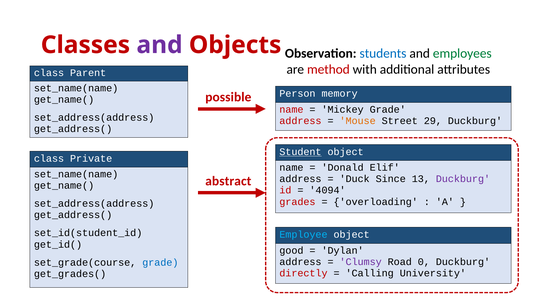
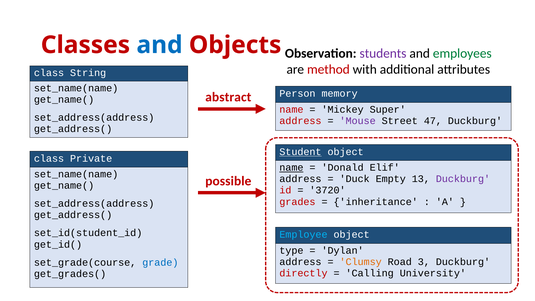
and at (160, 45) colour: purple -> blue
students colour: blue -> purple
Parent: Parent -> String
possible: possible -> abstract
Mickey Grade: Grade -> Super
Mouse colour: orange -> purple
29: 29 -> 47
name at (291, 168) underline: none -> present
Since: Since -> Empty
abstract: abstract -> possible
4094: 4094 -> 3720
overloading: overloading -> inheritance
good: good -> type
Clumsy colour: purple -> orange
0: 0 -> 3
